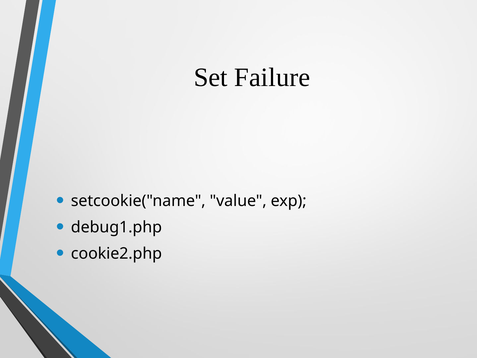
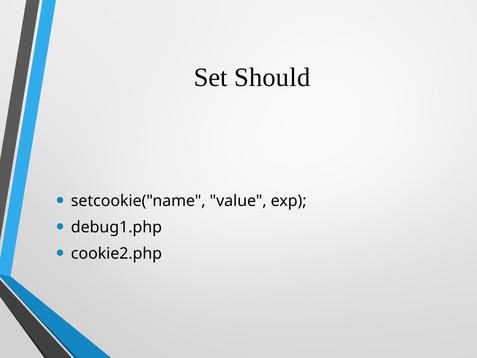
Failure: Failure -> Should
